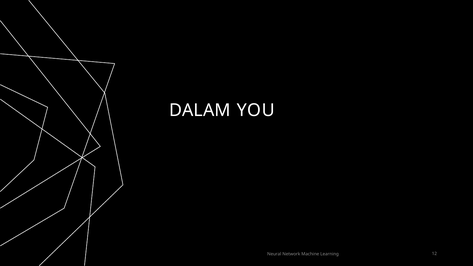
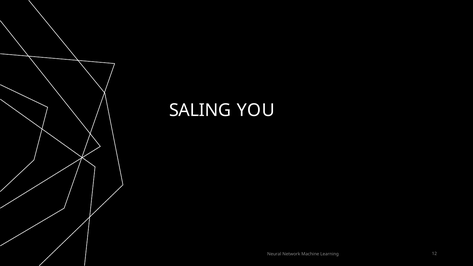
DALAM: DALAM -> SALING
